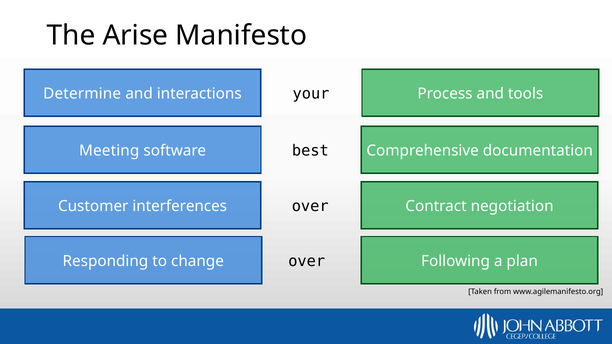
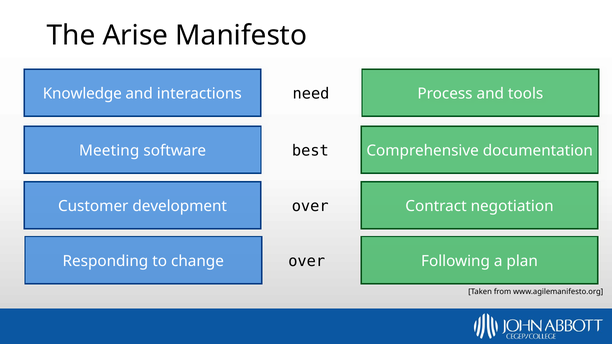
Determine: Determine -> Knowledge
your: your -> need
interferences: interferences -> development
